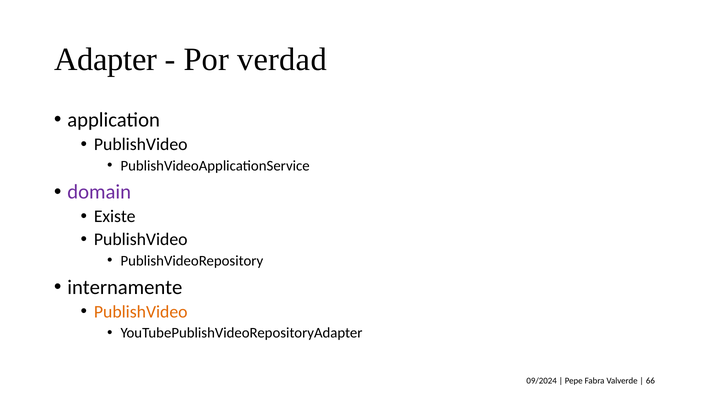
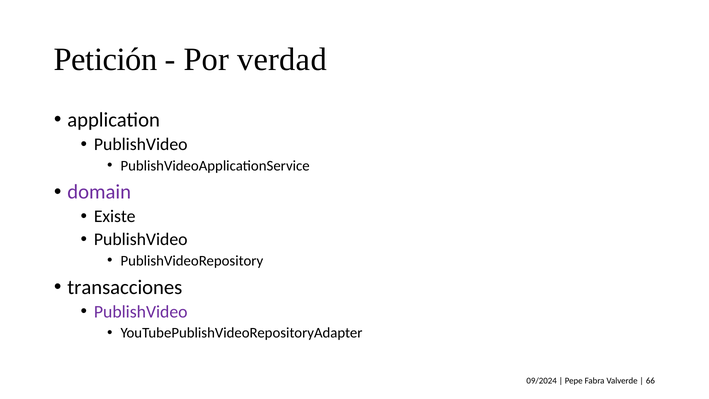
Adapter: Adapter -> Petición
internamente: internamente -> transacciones
PublishVideo at (141, 311) colour: orange -> purple
